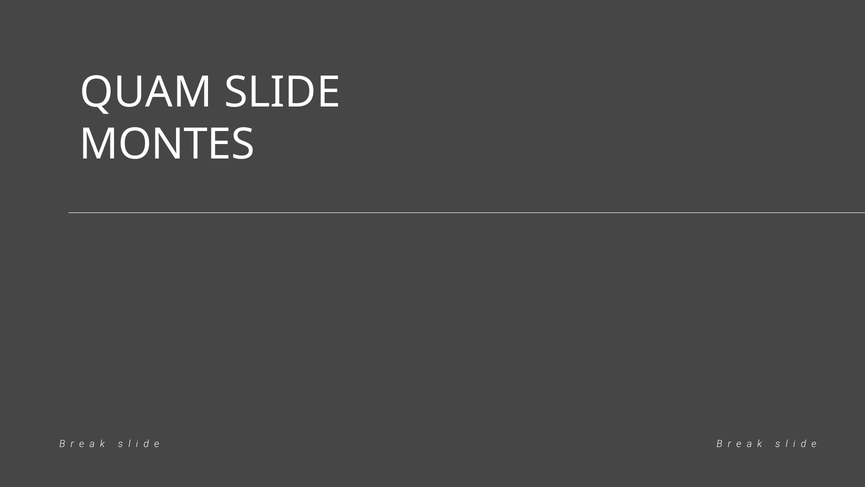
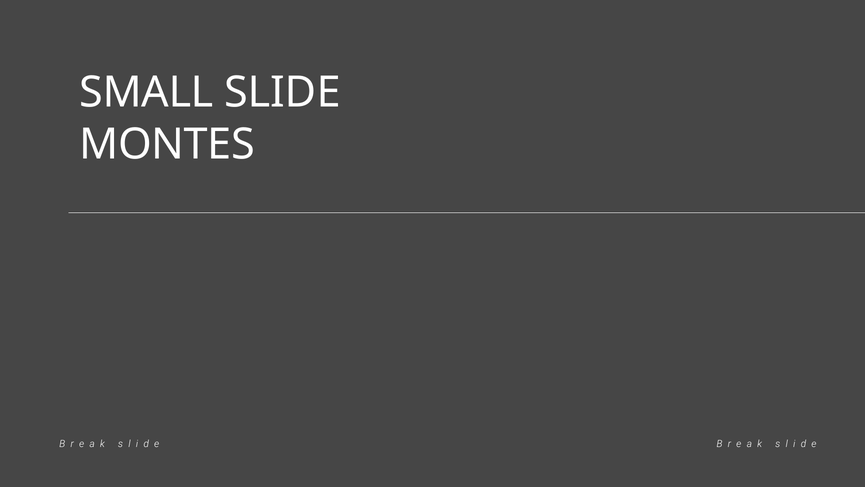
QUAM: QUAM -> SMALL
